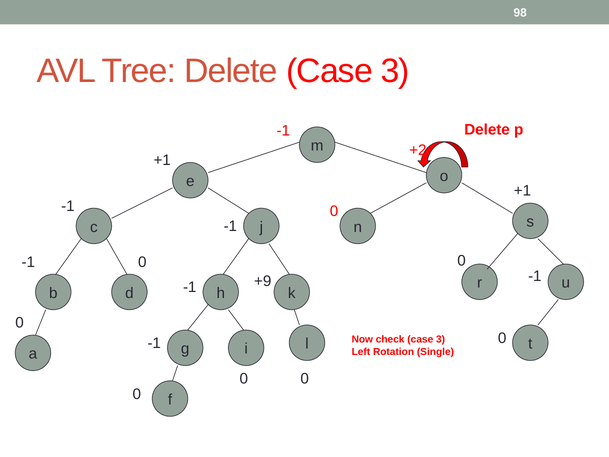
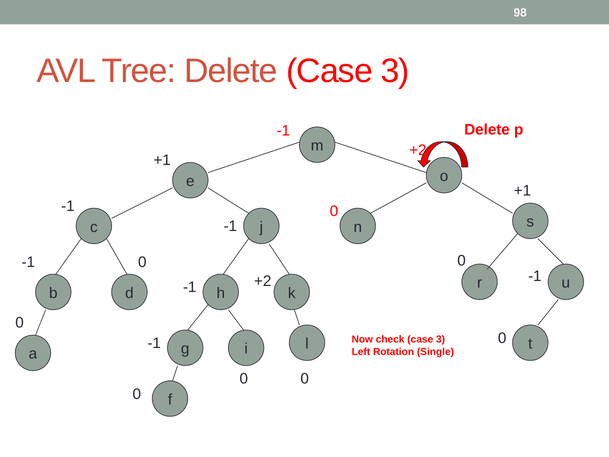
+9 at (263, 281): +9 -> +2
